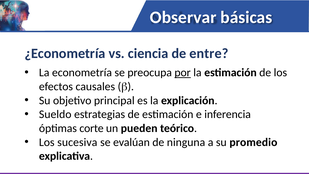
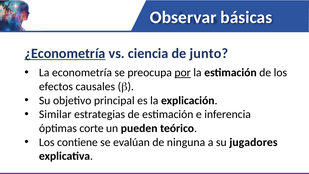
¿Econometría underline: none -> present
entre: entre -> junto
Sueldo: Sueldo -> Similar
sucesiva: sucesiva -> contiene
promedio: promedio -> jugadores
